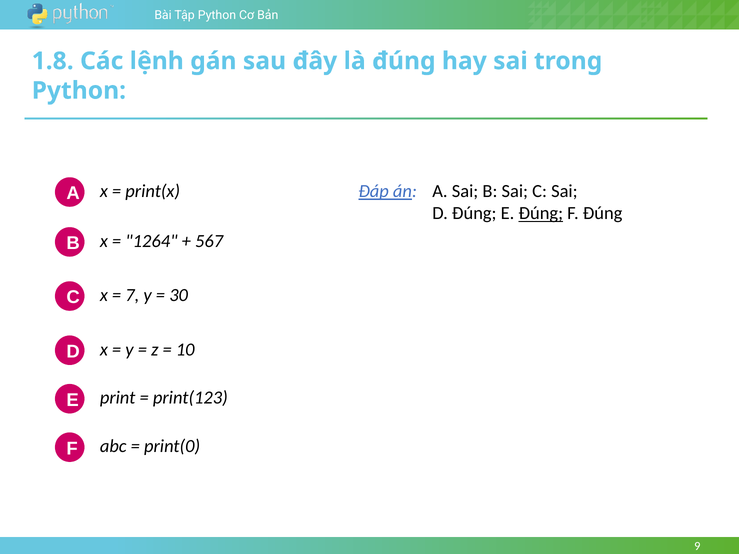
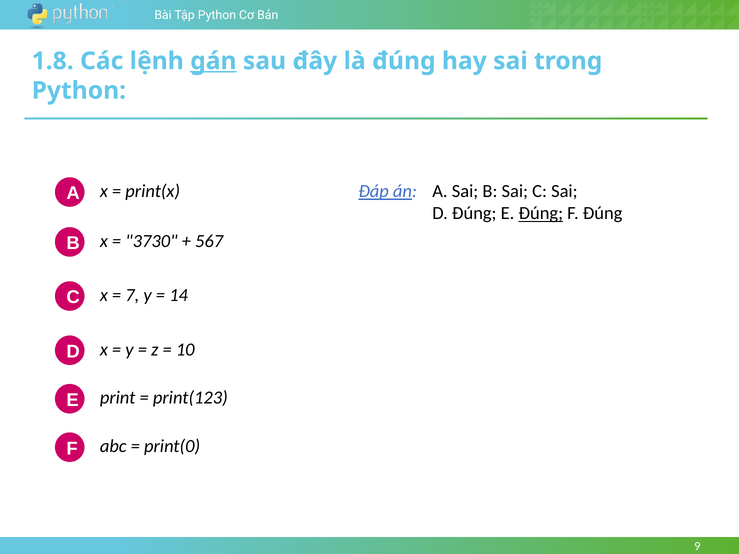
gán underline: none -> present
1264: 1264 -> 3730
30: 30 -> 14
